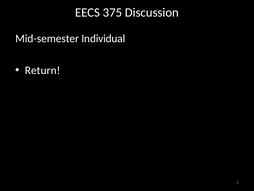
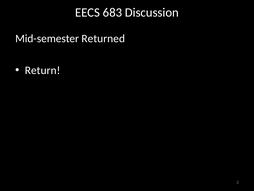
375: 375 -> 683
Individual: Individual -> Returned
